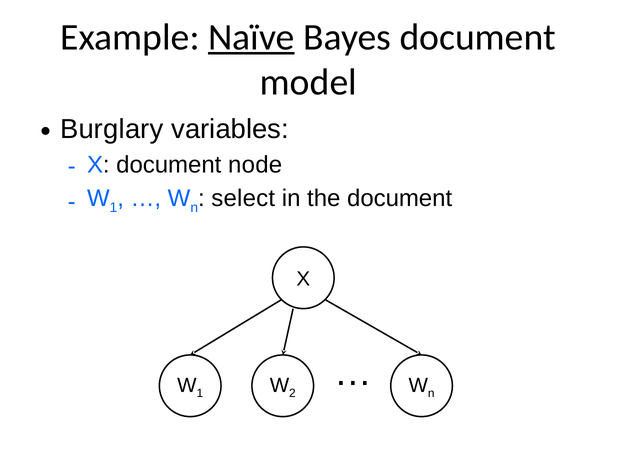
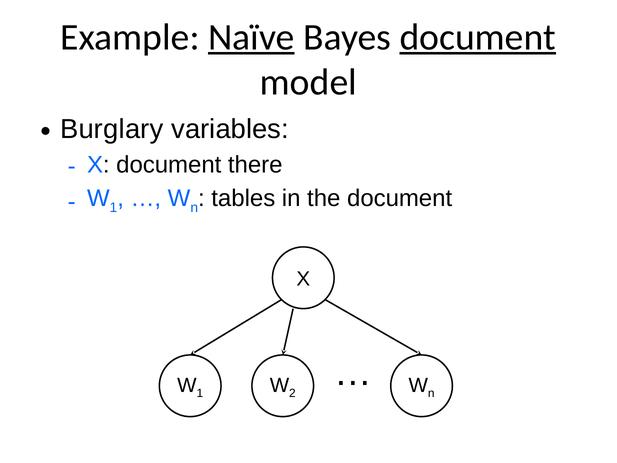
document at (478, 37) underline: none -> present
node: node -> there
select: select -> tables
